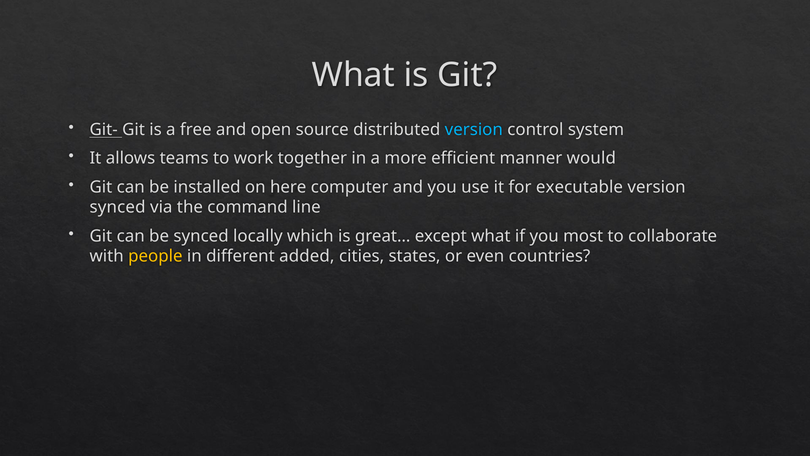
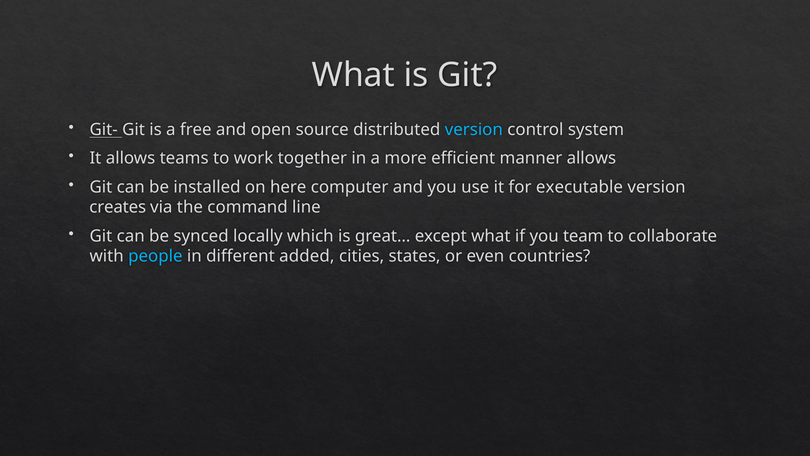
manner would: would -> allows
synced at (118, 207): synced -> creates
most: most -> team
people colour: yellow -> light blue
